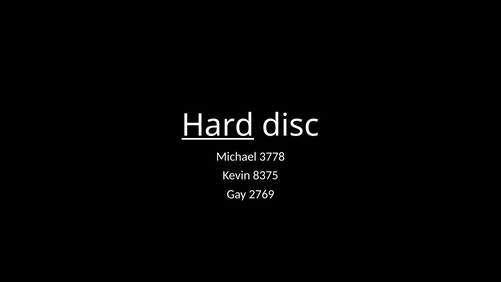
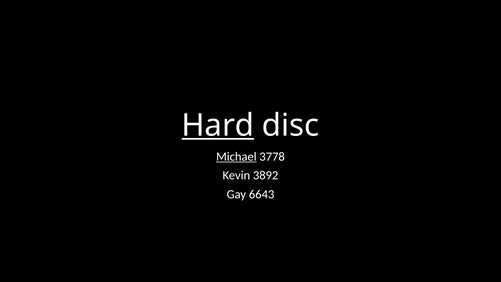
Michael underline: none -> present
8375: 8375 -> 3892
2769: 2769 -> 6643
